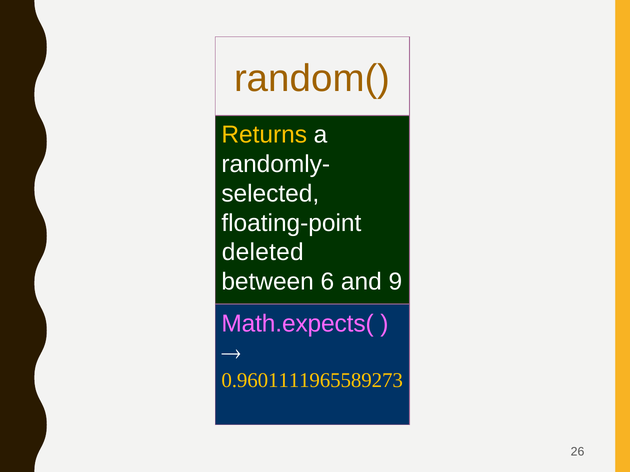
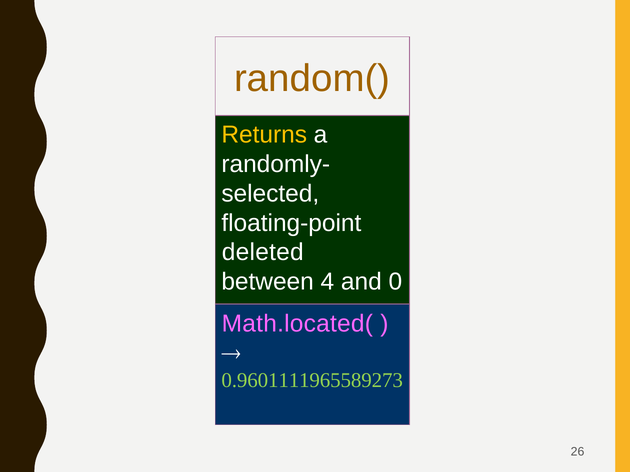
6: 6 -> 4
9: 9 -> 0
Math.expects(: Math.expects( -> Math.located(
0.9601111965589273 colour: yellow -> light green
